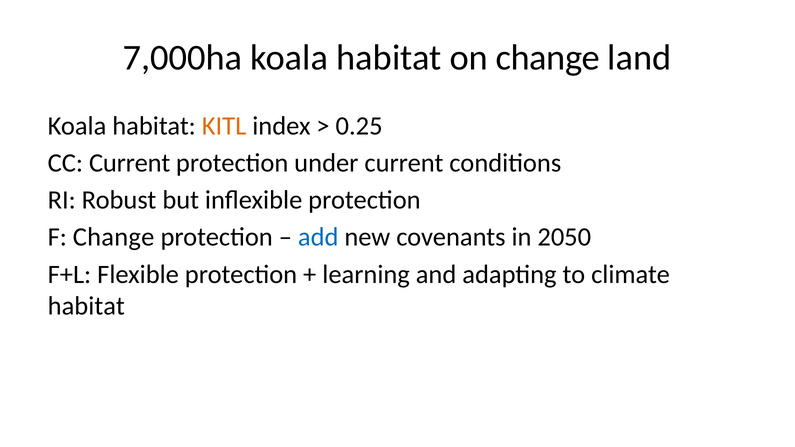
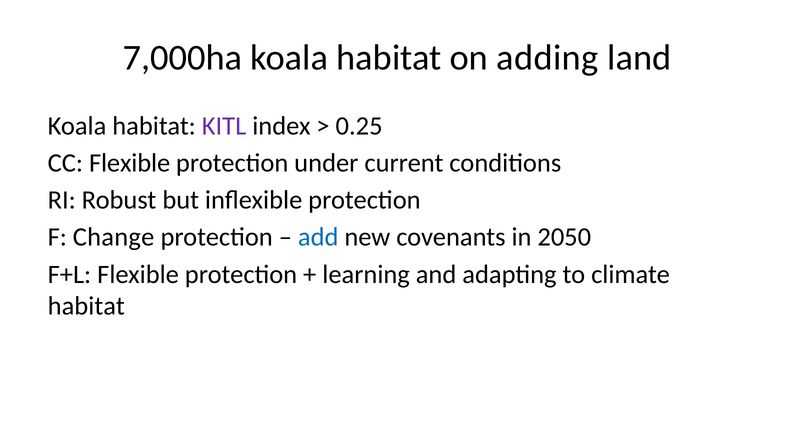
on change: change -> adding
KITL colour: orange -> purple
CC Current: Current -> Flexible
